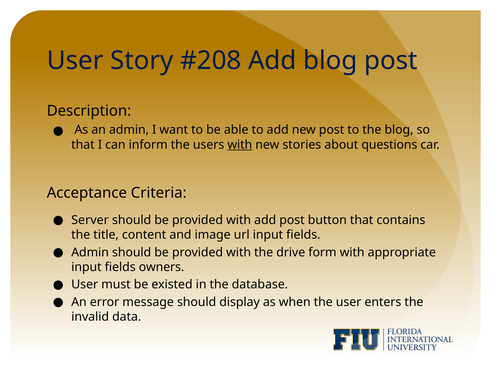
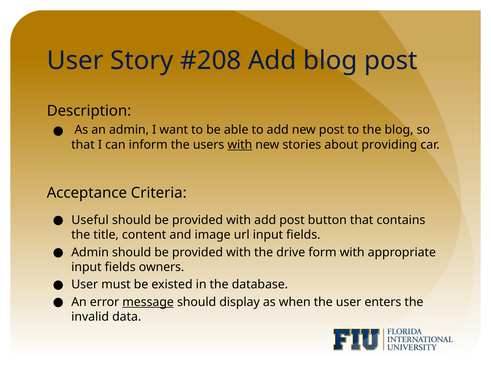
questions: questions -> providing
Server: Server -> Useful
message underline: none -> present
